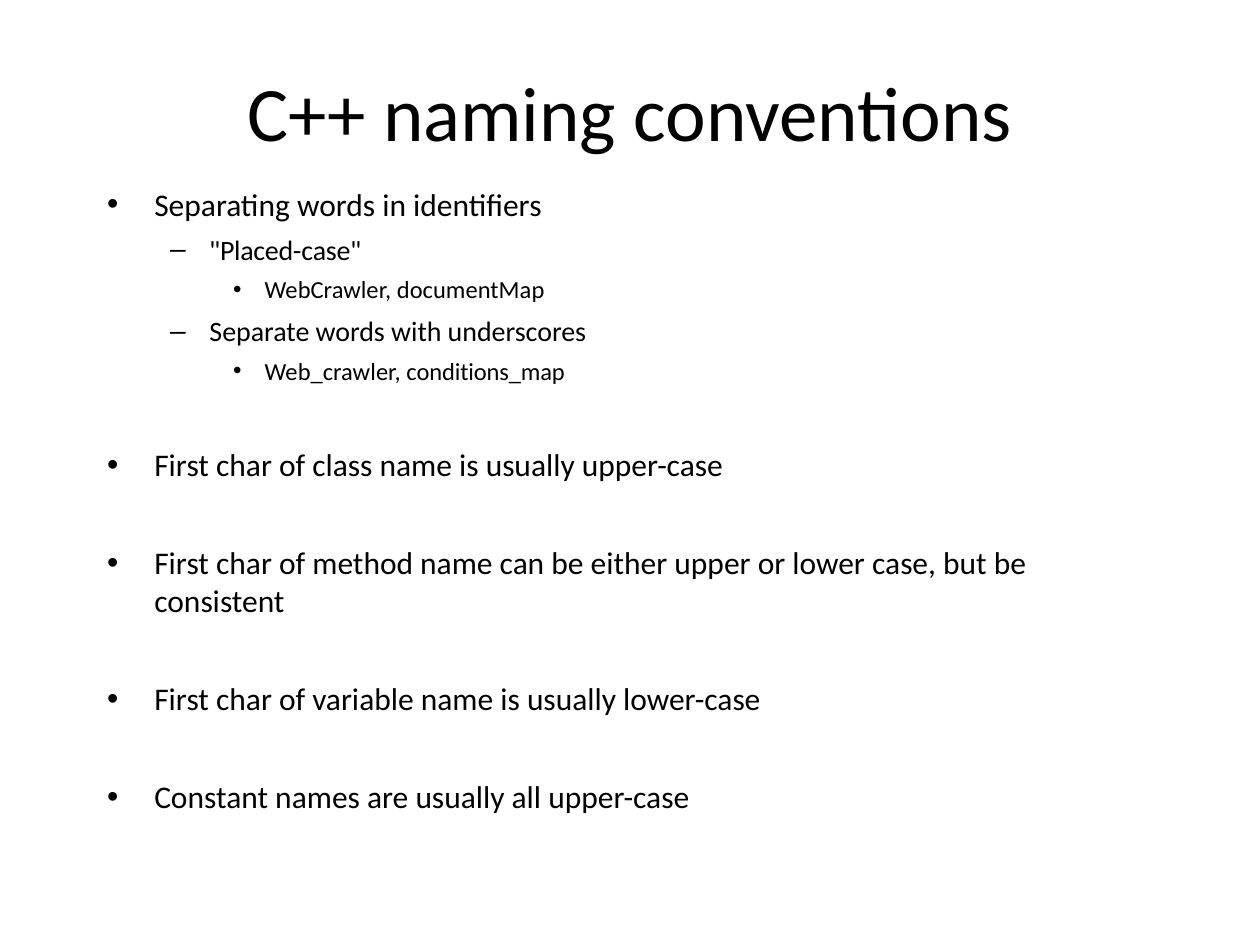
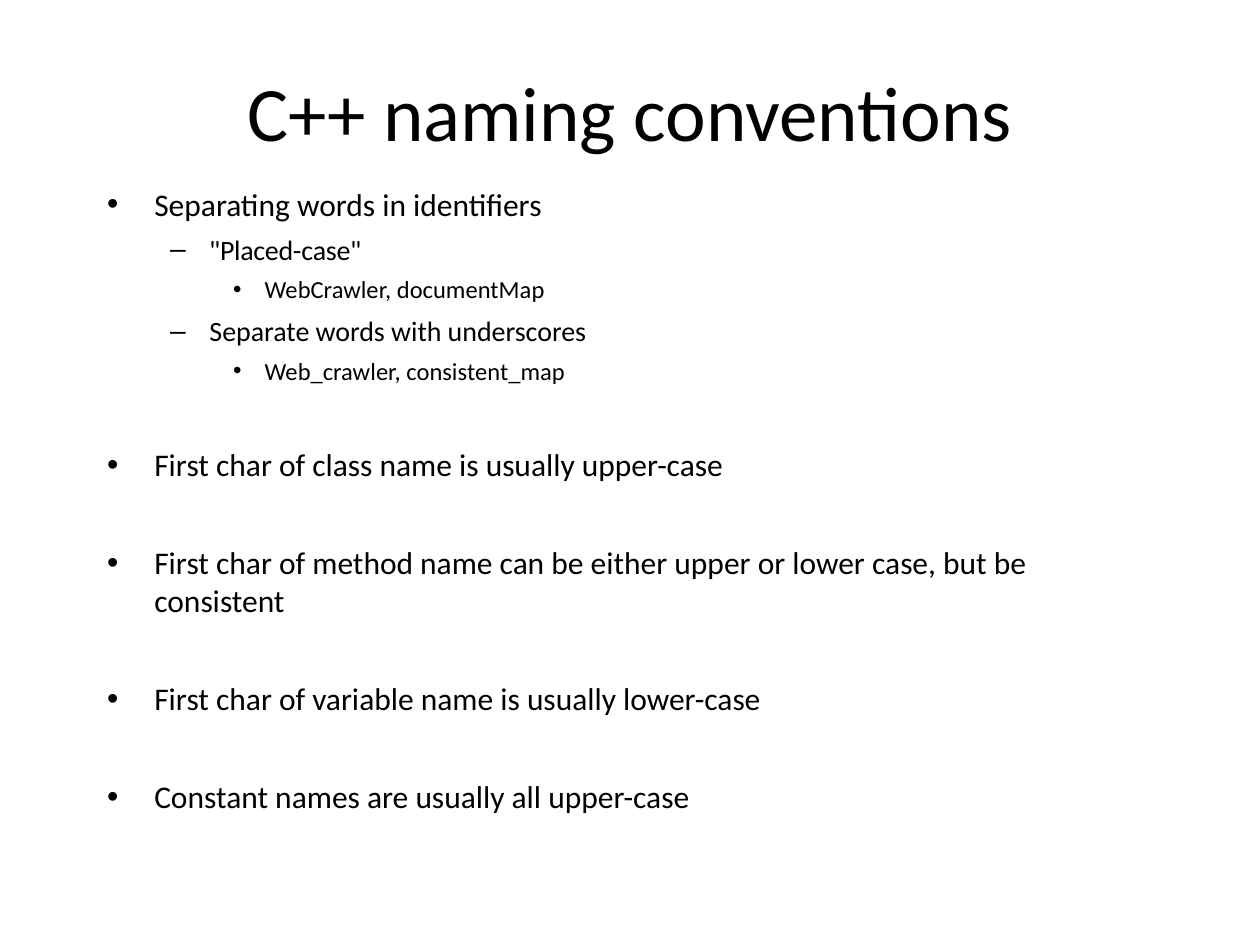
conditions_map: conditions_map -> consistent_map
